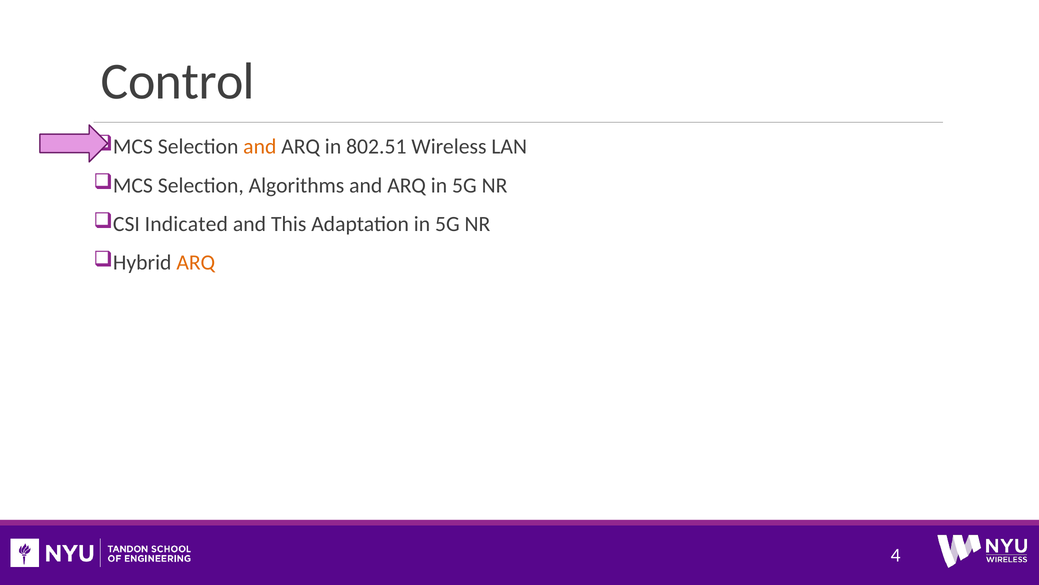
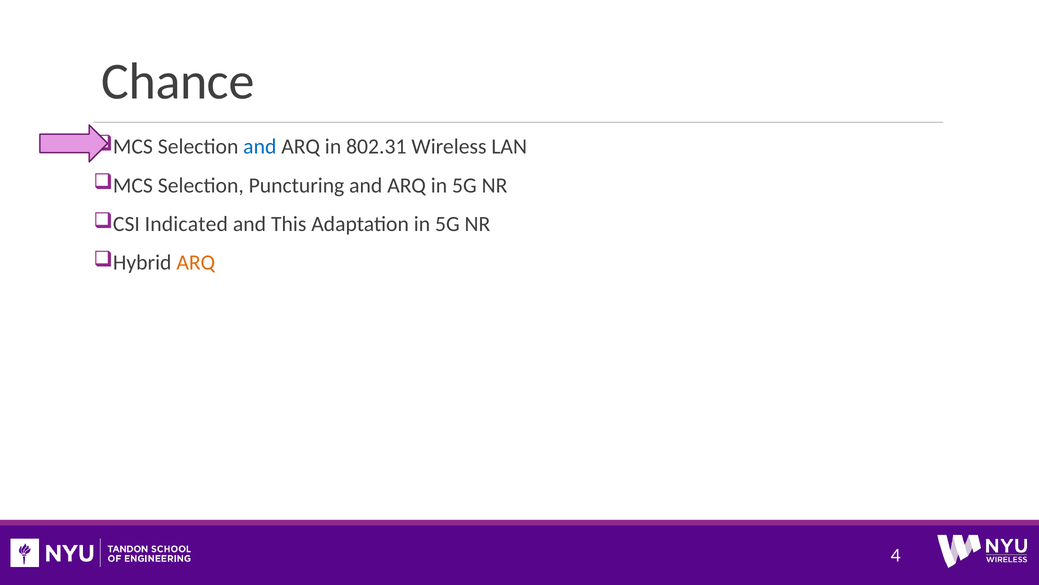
Control: Control -> Chance
and at (260, 147) colour: orange -> blue
802.51: 802.51 -> 802.31
Algorithms: Algorithms -> Puncturing
